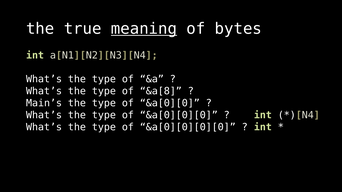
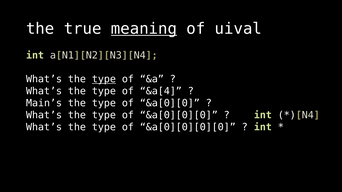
bytes: bytes -> uival
type at (104, 79) underline: none -> present
&a[8: &a[8 -> &a[4
